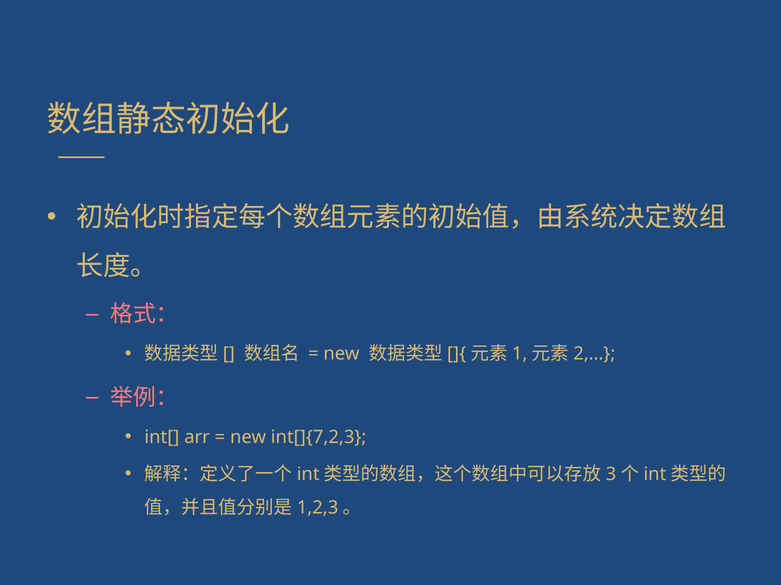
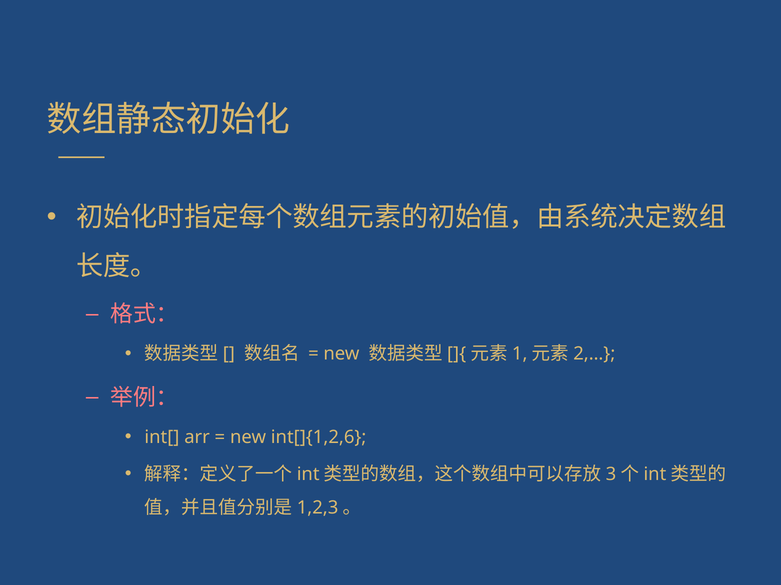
int[]{7,2,3: int[]{7,2,3 -> int[]{1,2,6
